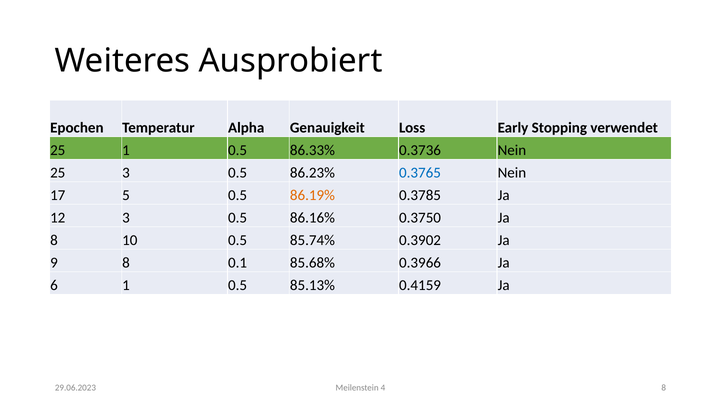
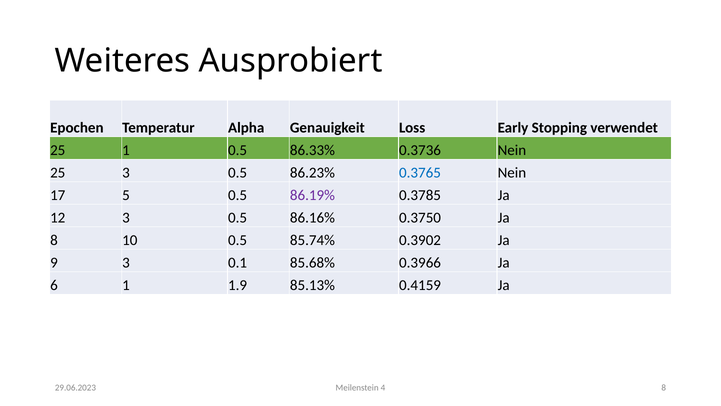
86.19% colour: orange -> purple
9 8: 8 -> 3
6 1 0.5: 0.5 -> 1.9
